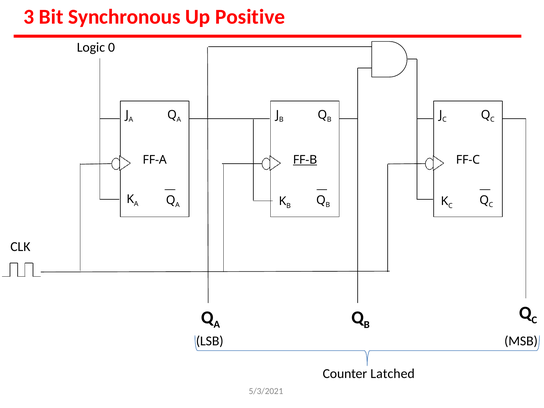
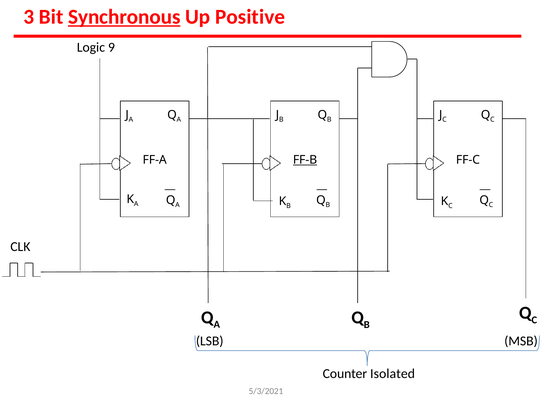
Synchronous underline: none -> present
0: 0 -> 9
Latched: Latched -> Isolated
